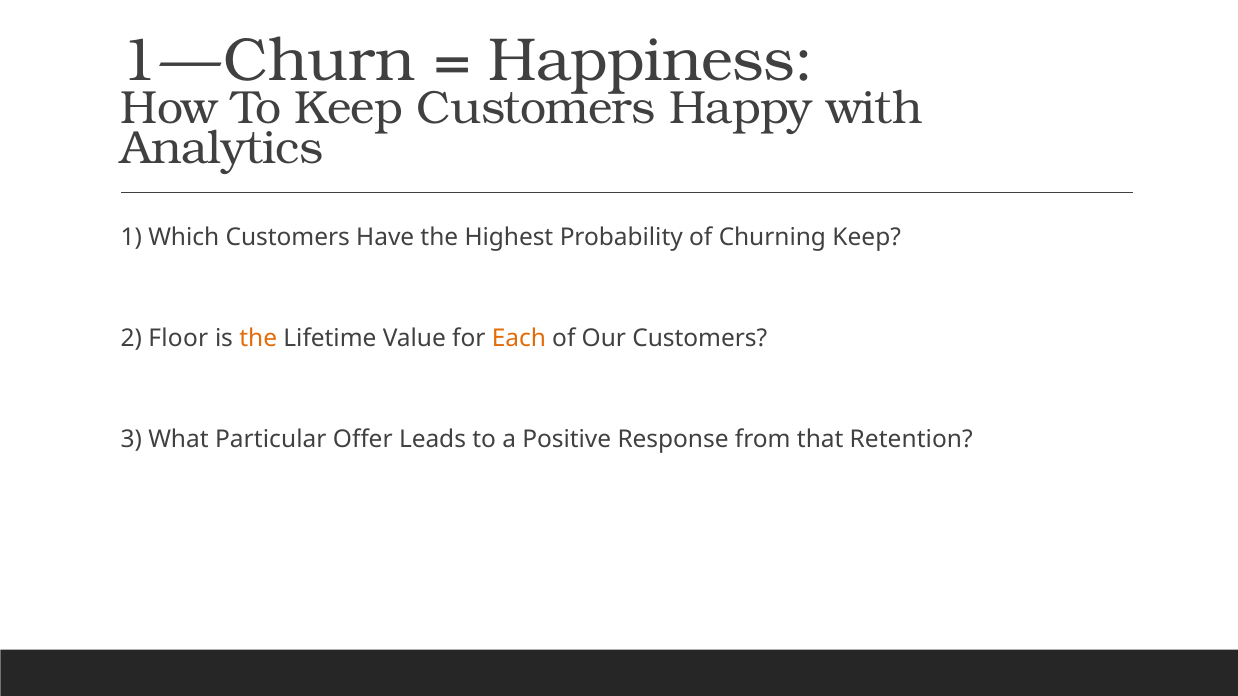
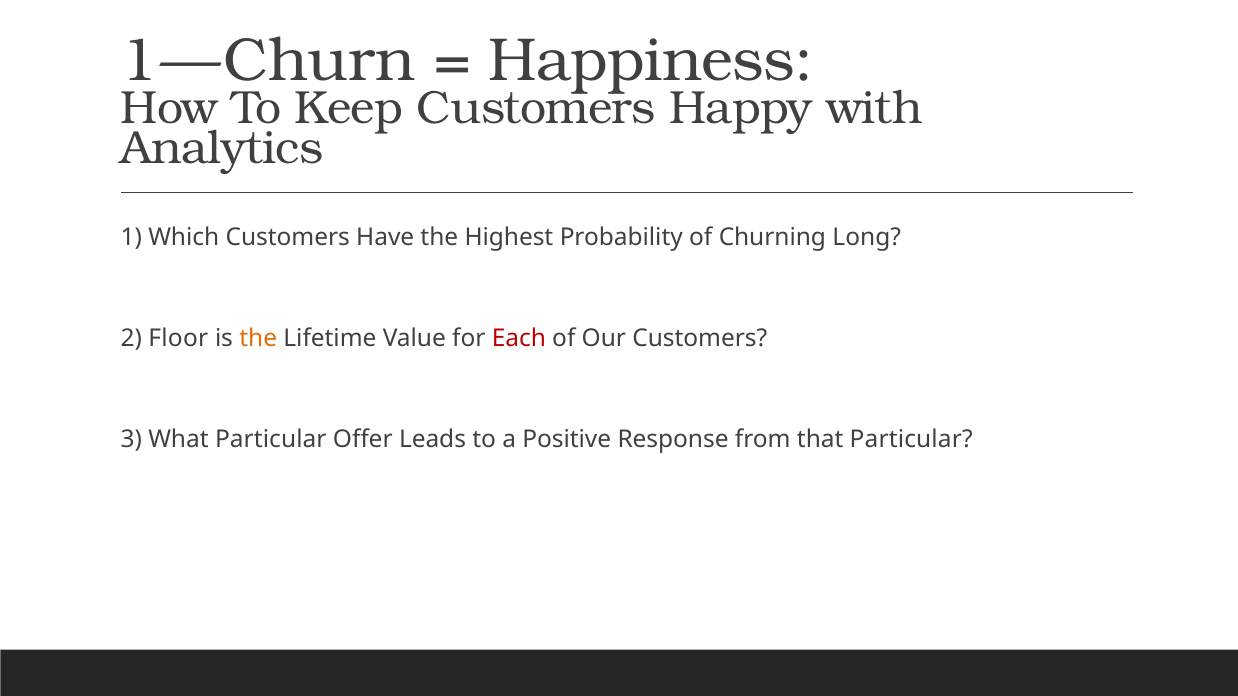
Churning Keep: Keep -> Long
Each colour: orange -> red
that Retention: Retention -> Particular
